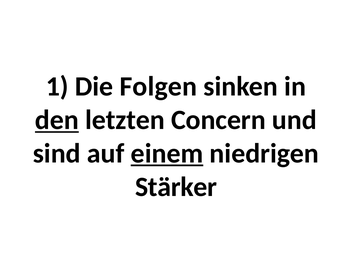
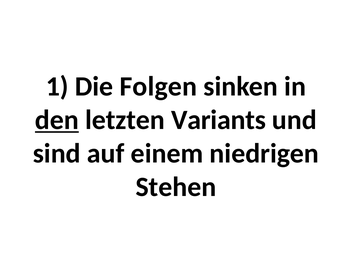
Concern: Concern -> Variants
einem underline: present -> none
Stärker: Stärker -> Stehen
